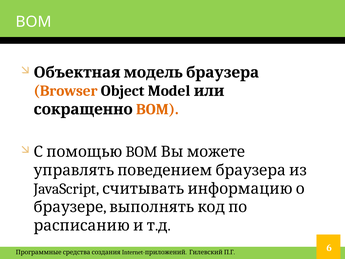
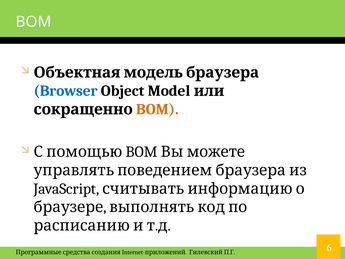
Browser colour: orange -> blue
